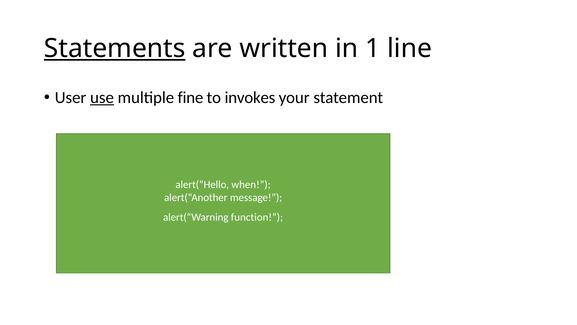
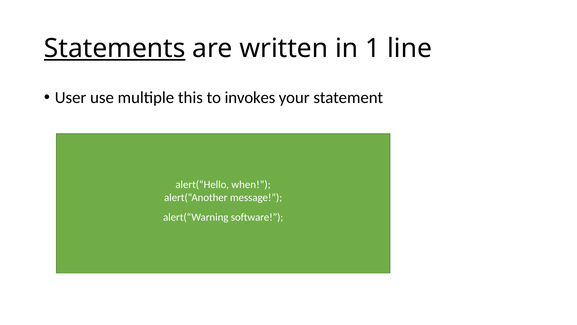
use underline: present -> none
fine: fine -> this
function: function -> software
